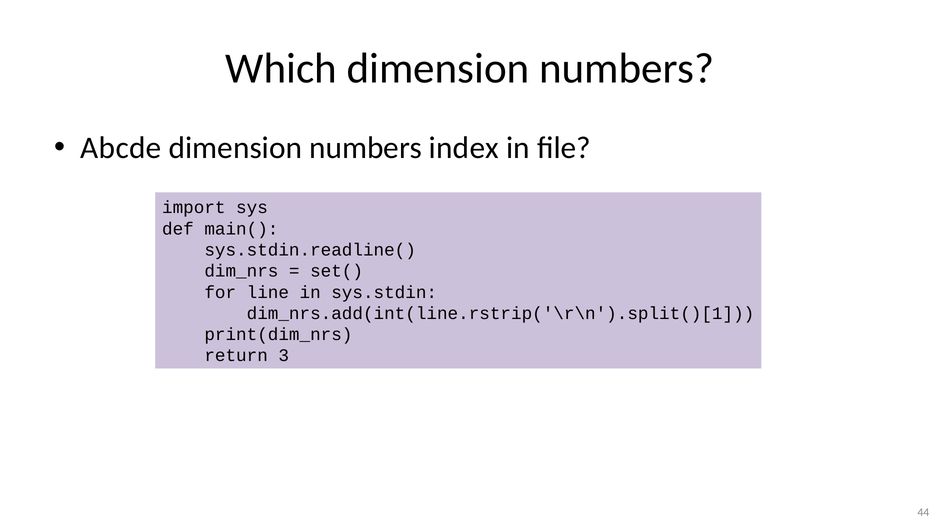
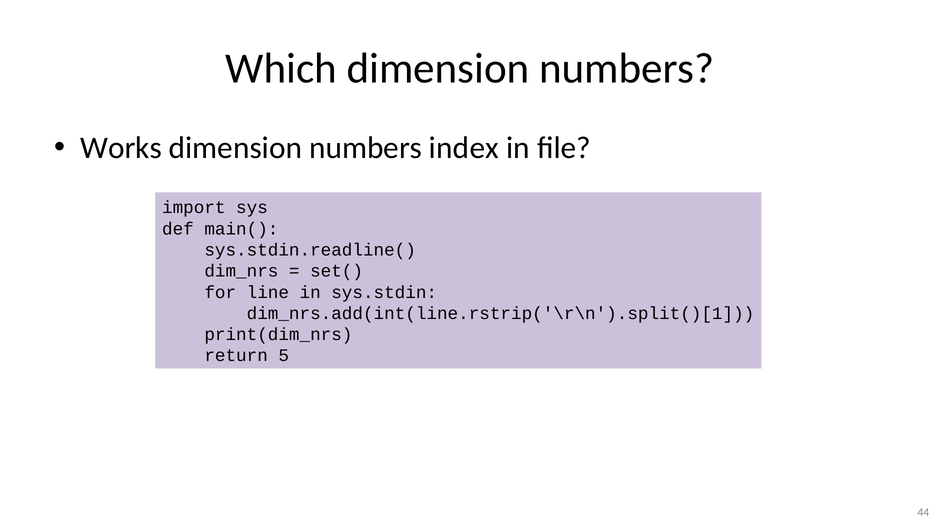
Abcde: Abcde -> Works
3: 3 -> 5
